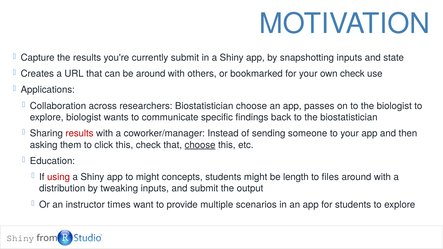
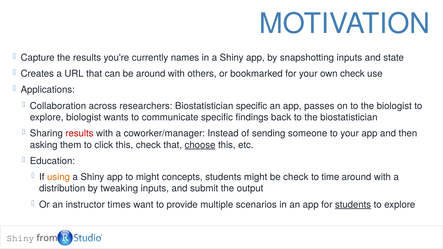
currently submit: submit -> names
Biostatistician choose: choose -> specific
using colour: red -> orange
be length: length -> check
files: files -> time
students at (353, 205) underline: none -> present
